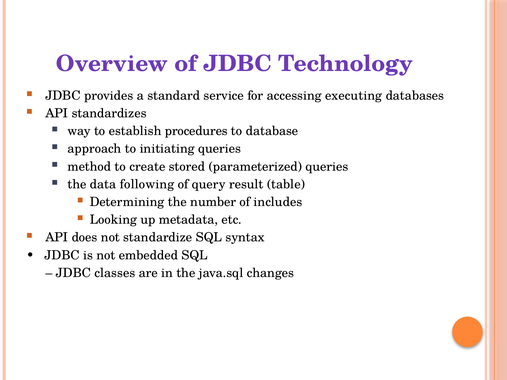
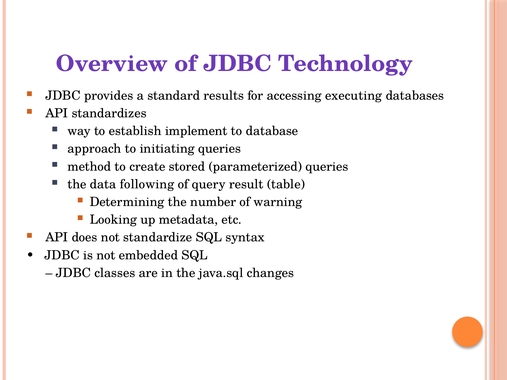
service: service -> results
procedures: procedures -> implement
includes: includes -> warning
